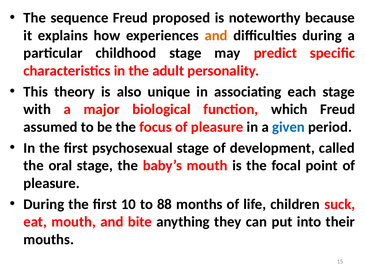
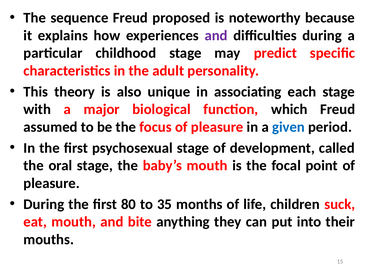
and at (216, 35) colour: orange -> purple
10: 10 -> 80
88: 88 -> 35
